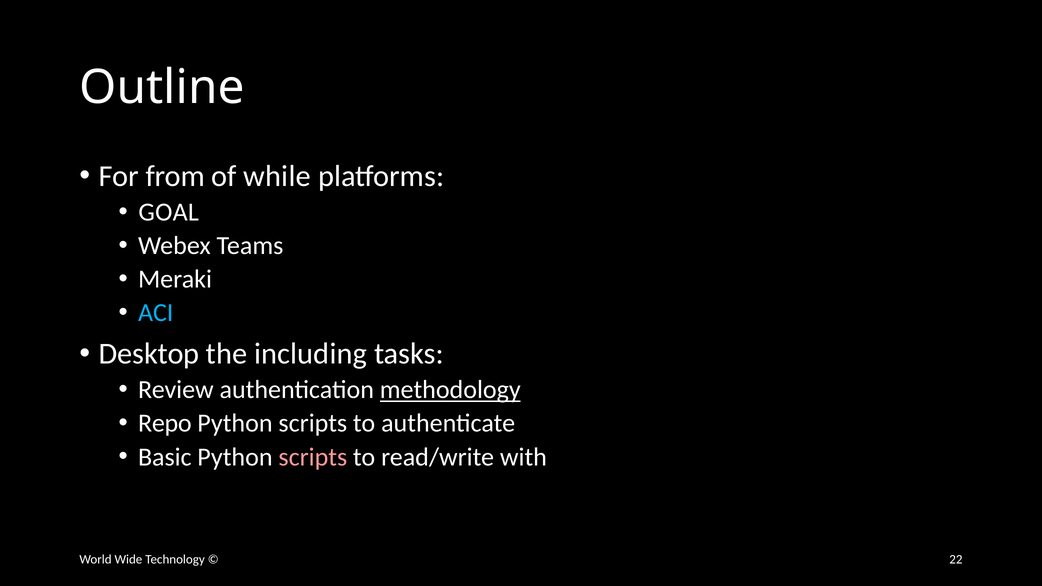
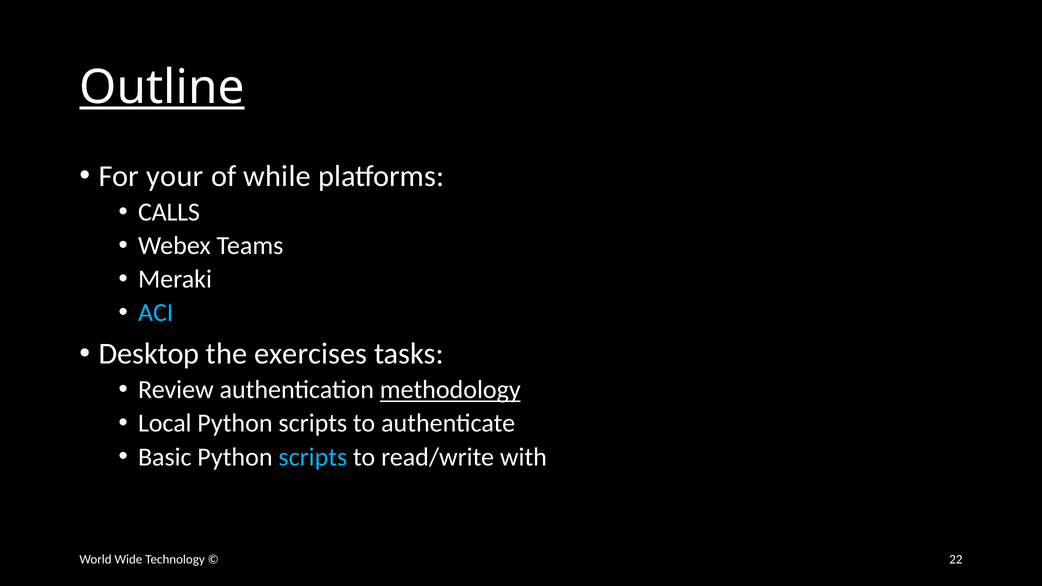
Outline underline: none -> present
from: from -> your
GOAL: GOAL -> CALLS
including: including -> exercises
Repo: Repo -> Local
scripts at (313, 457) colour: pink -> light blue
